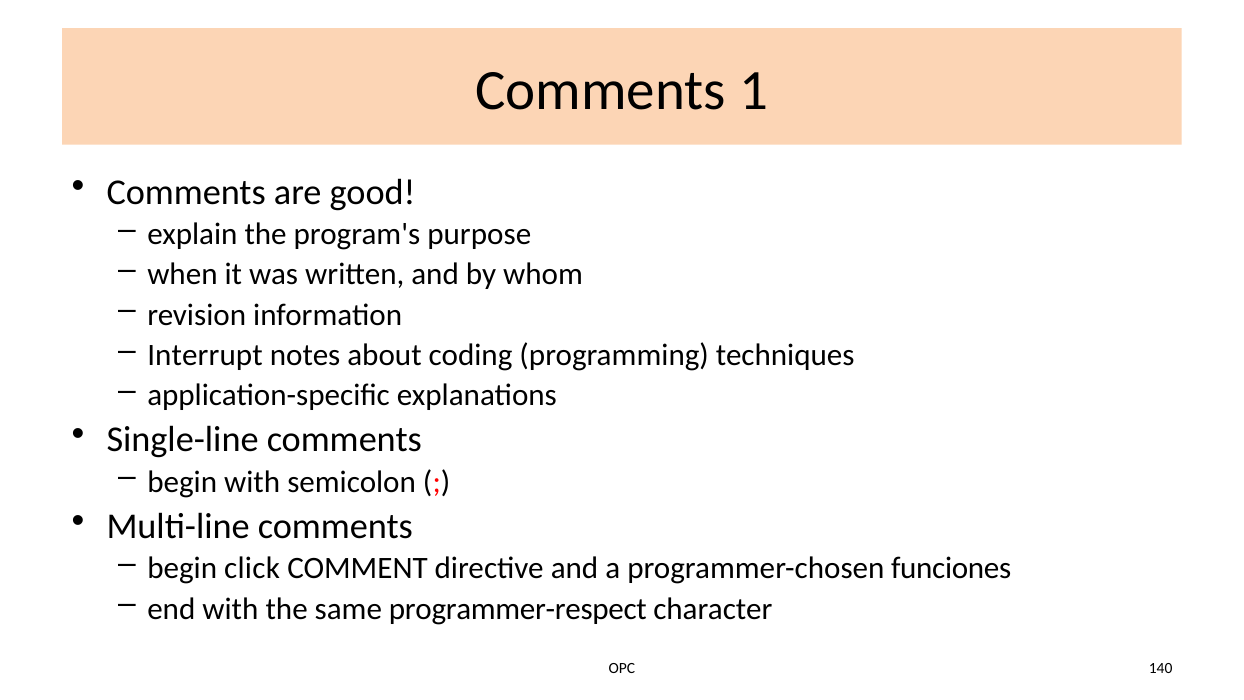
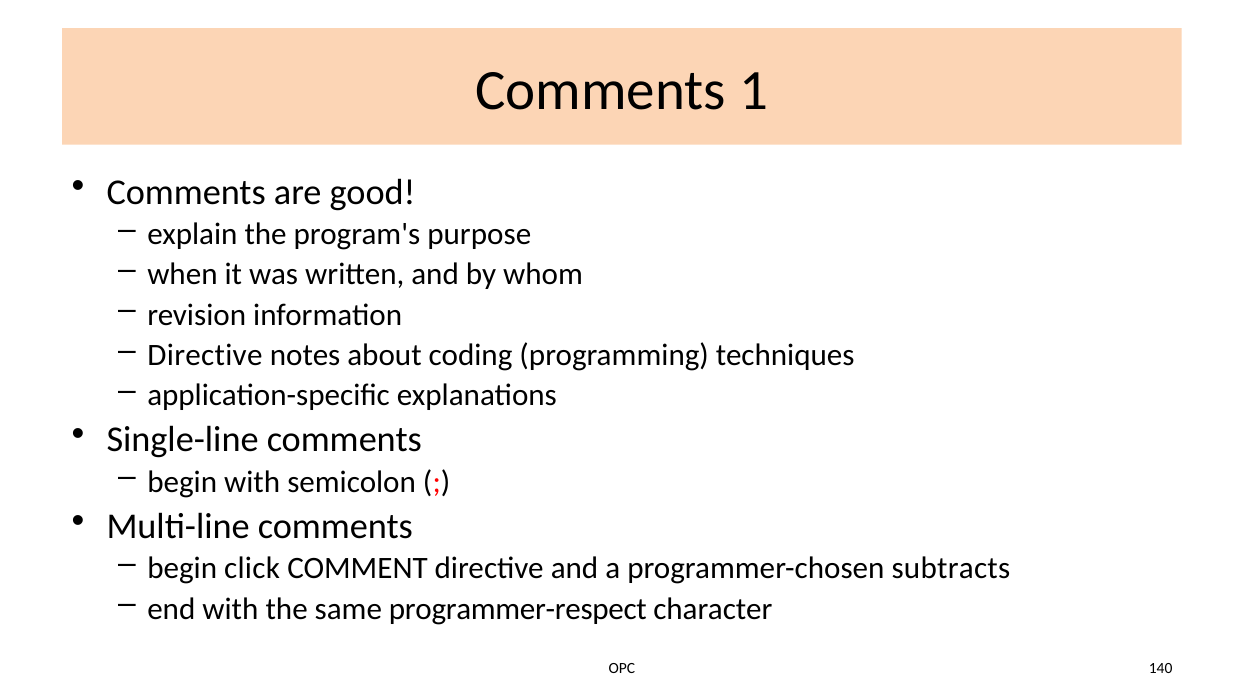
Interrupt at (205, 355): Interrupt -> Directive
funciones: funciones -> subtracts
